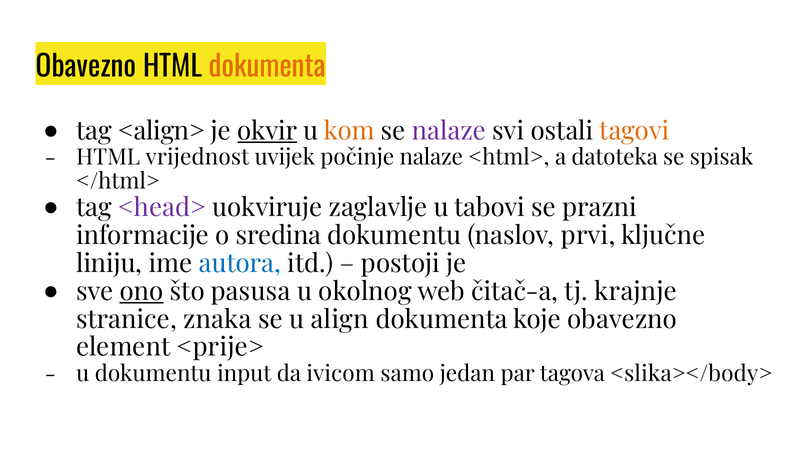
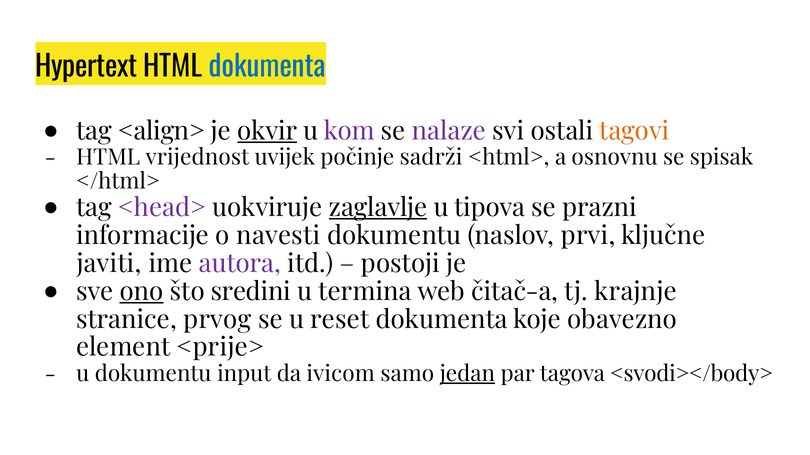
Obavezno at (86, 67): Obavezno -> Hypertext
dokumenta at (267, 67) colour: orange -> blue
kom colour: orange -> purple
počinje nalaze: nalaze -> sadrži
datoteka: datoteka -> osnovnu
zaglavlje underline: none -> present
tabovi: tabovi -> tipova
sredina: sredina -> navesti
liniju: liniju -> javiti
autora colour: blue -> purple
pasusa: pasusa -> sredini
okolnog: okolnog -> termina
znaka: znaka -> prvog
align: align -> reset
jedan underline: none -> present
<slika></body>: <slika></body> -> <svodi></body>
